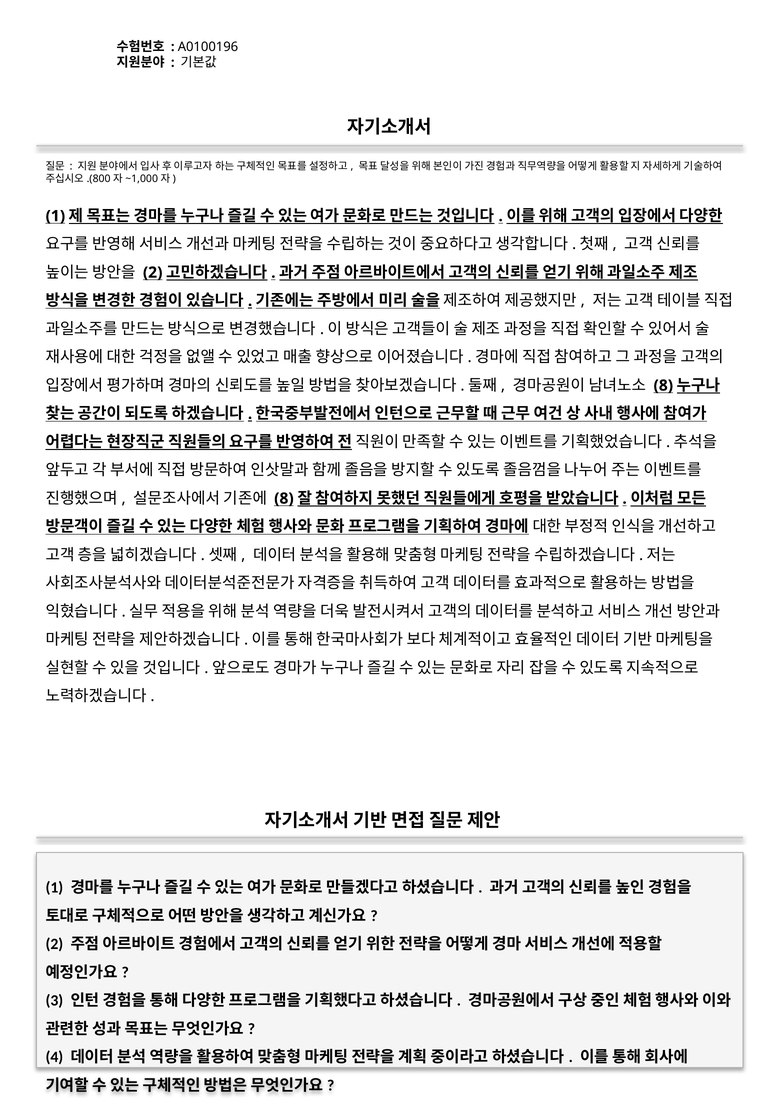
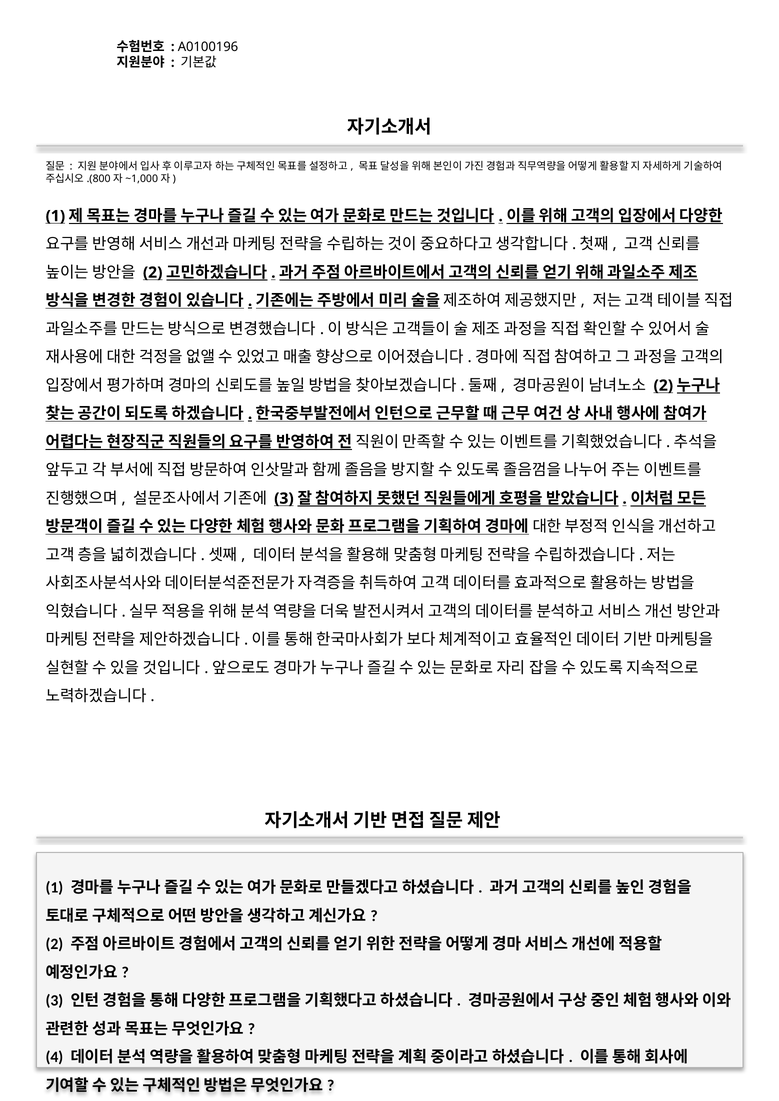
8 at (663, 386): 8 -> 2
8 at (284, 499): 8 -> 3
